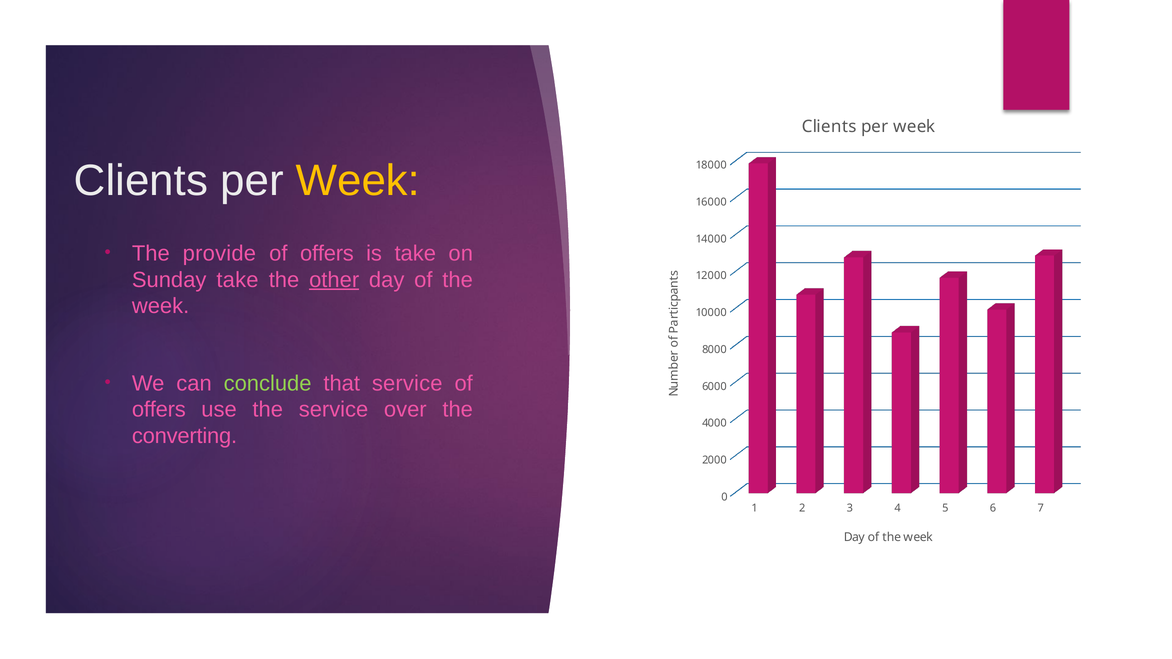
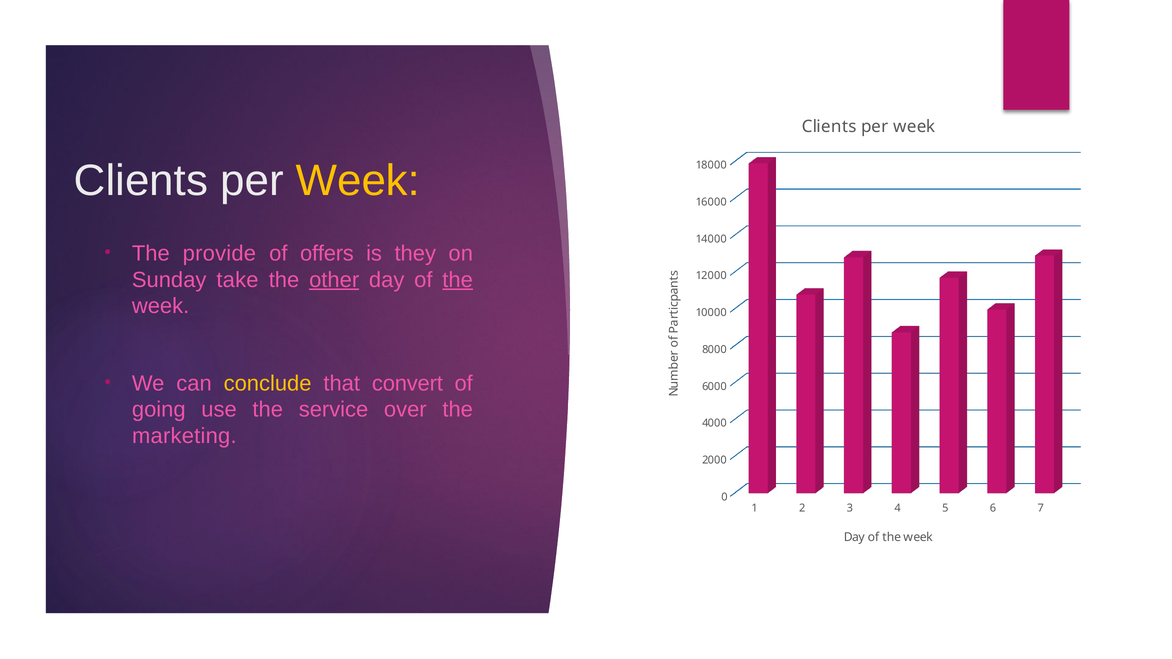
is take: take -> they
the at (458, 280) underline: none -> present
conclude colour: light green -> yellow
that service: service -> convert
offers at (159, 410): offers -> going
converting: converting -> marketing
